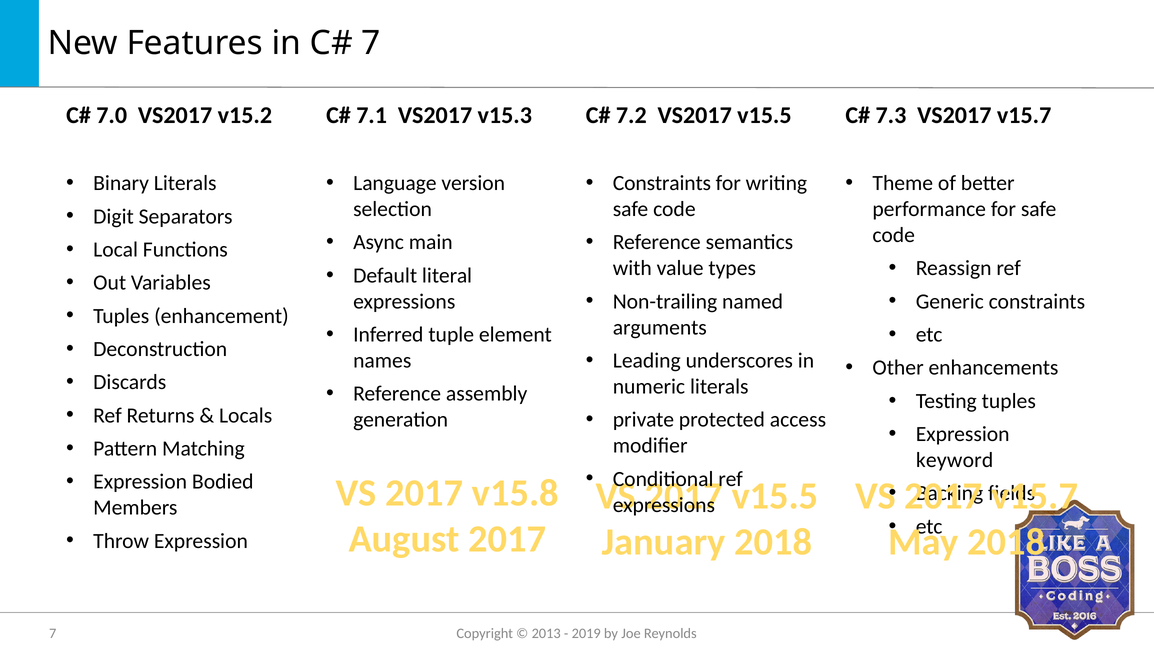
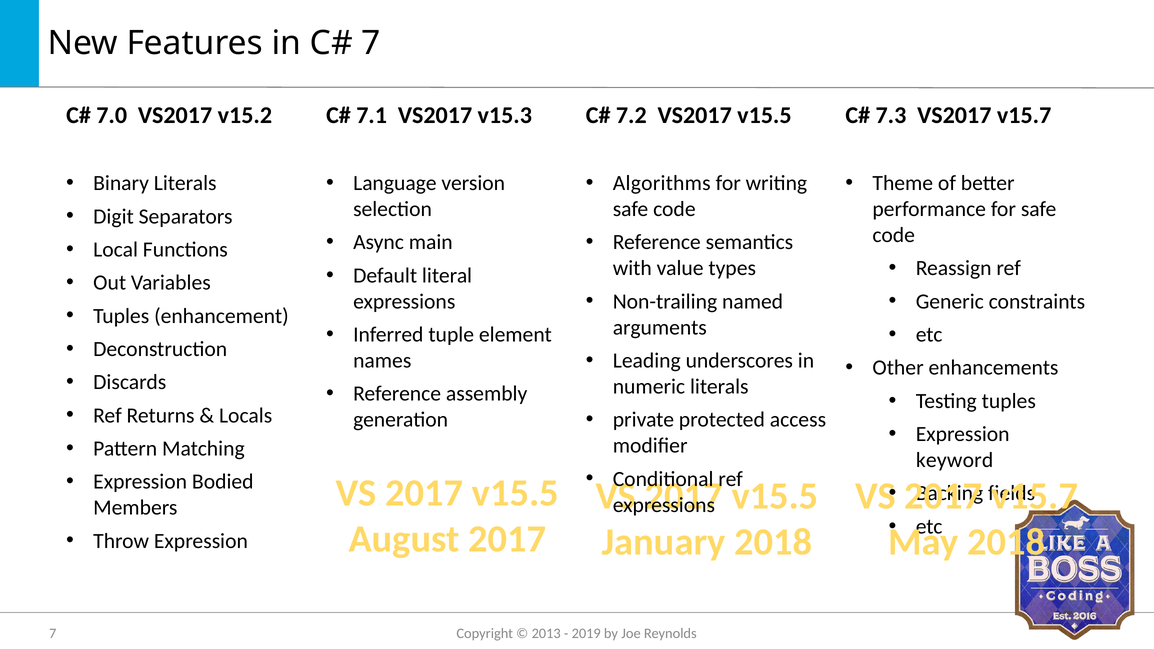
Constraints at (662, 183): Constraints -> Algorithms
v15.8 at (515, 493): v15.8 -> v15.5
